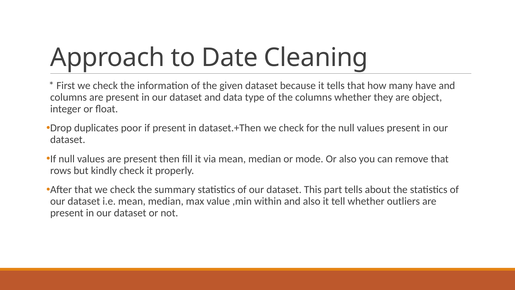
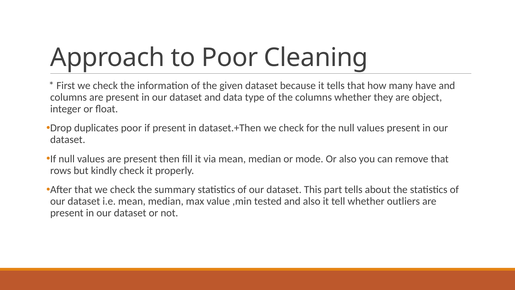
to Date: Date -> Poor
within: within -> tested
